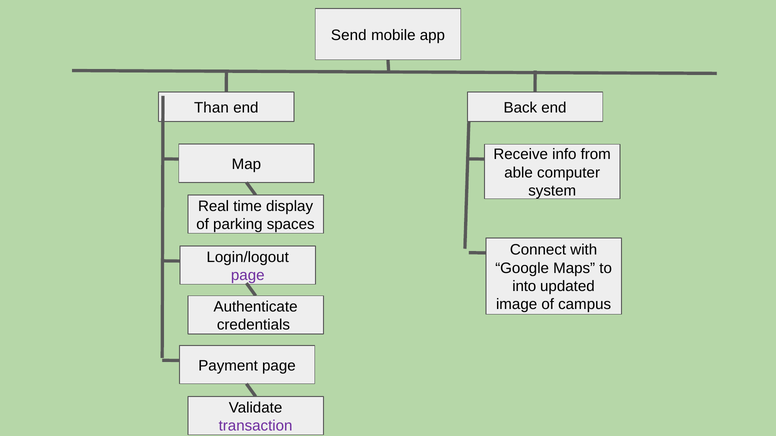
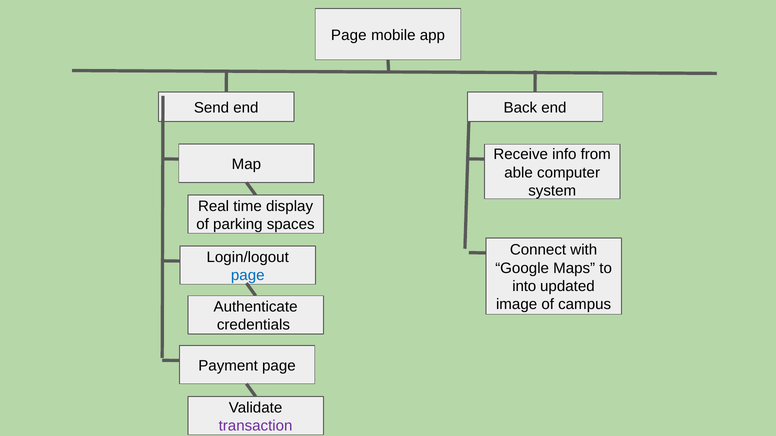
Send at (349, 35): Send -> Page
Than: Than -> Send
page at (248, 276) colour: purple -> blue
